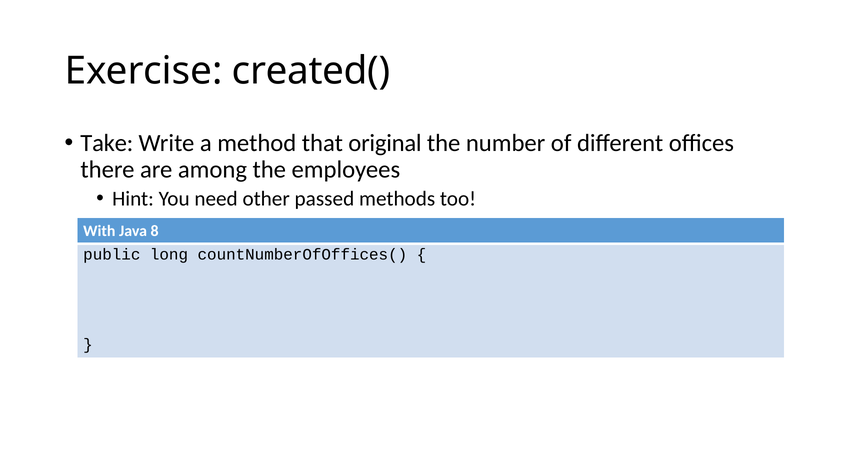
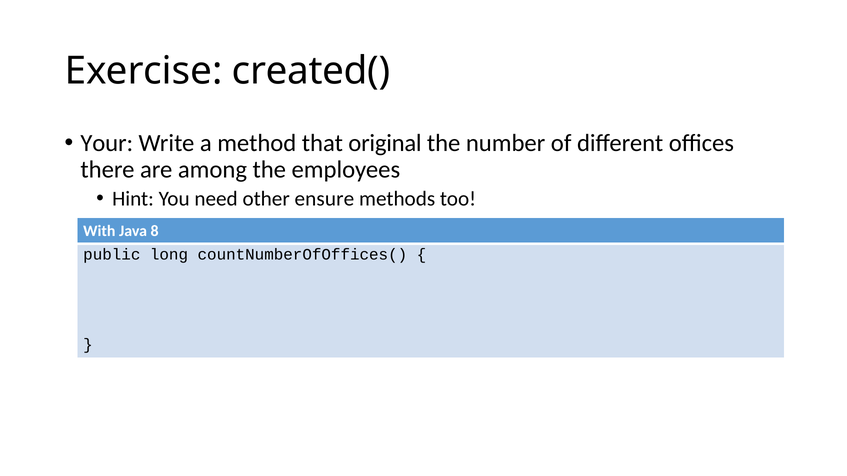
Take: Take -> Your
passed: passed -> ensure
